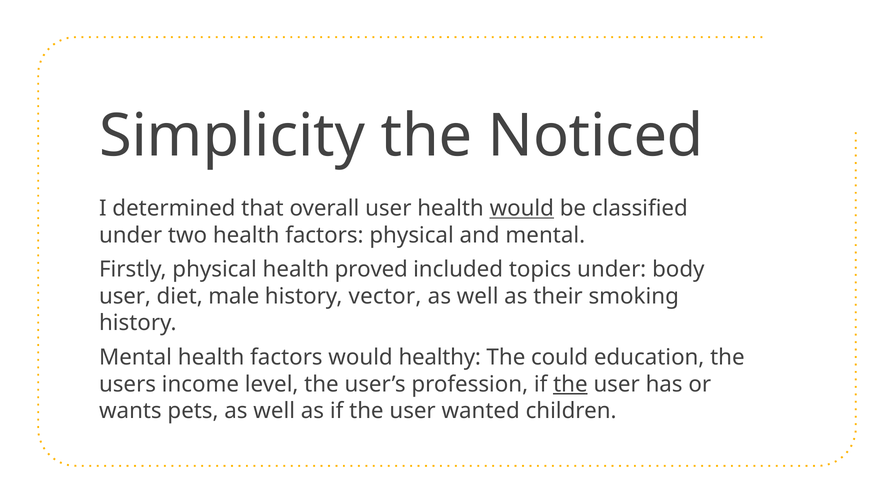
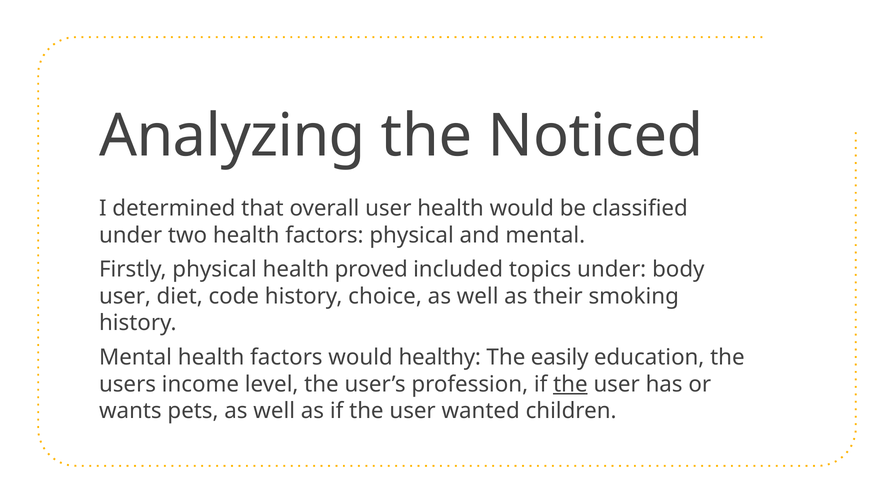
Simplicity: Simplicity -> Analyzing
would at (522, 208) underline: present -> none
male: male -> code
vector: vector -> choice
could: could -> easily
